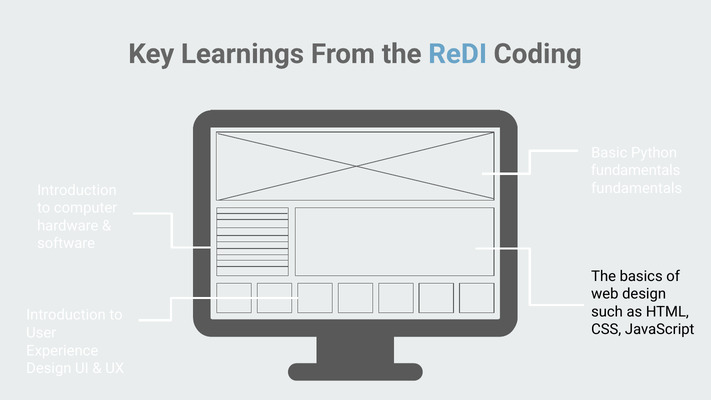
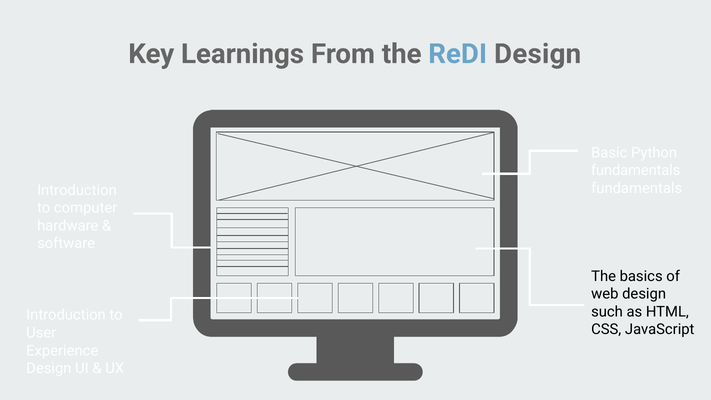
ReDI Coding: Coding -> Design
